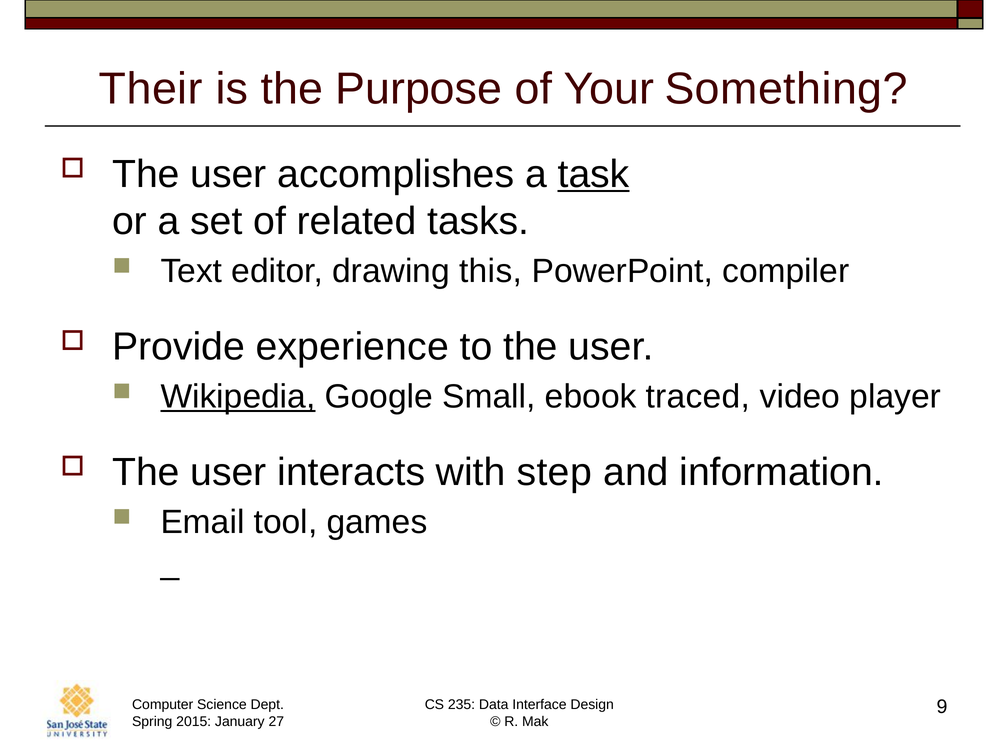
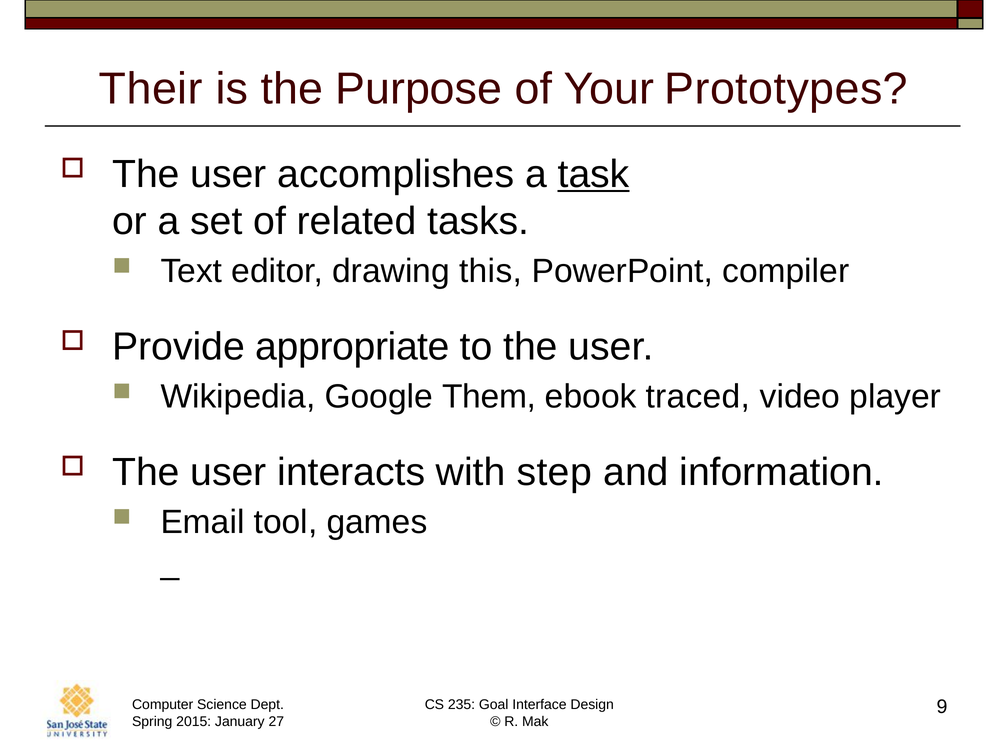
Something: Something -> Prototypes
experience: experience -> appropriate
Wikipedia underline: present -> none
Small: Small -> Them
Data: Data -> Goal
